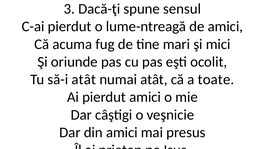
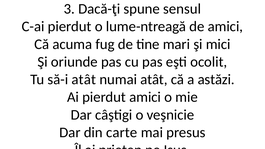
toate: toate -> astăzi
din amici: amici -> carte
